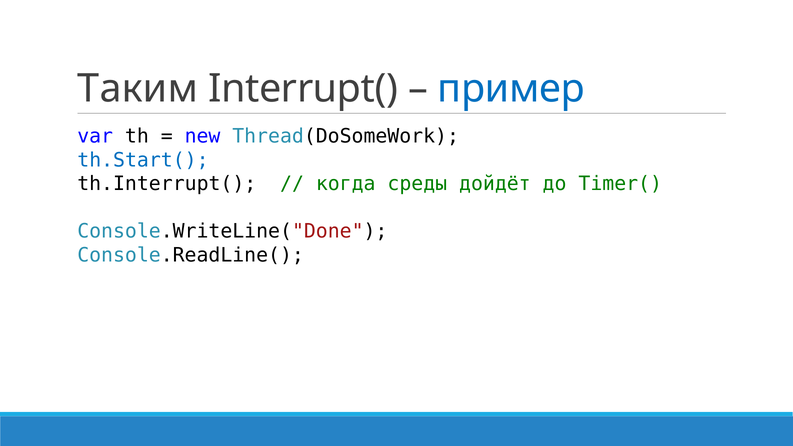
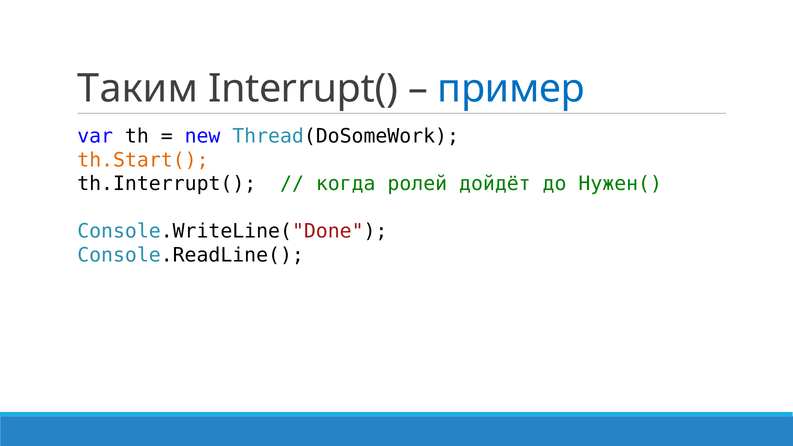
th.Start( colour: blue -> orange
среды: среды -> ролей
Timer(: Timer( -> Нужен(
